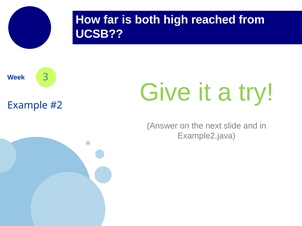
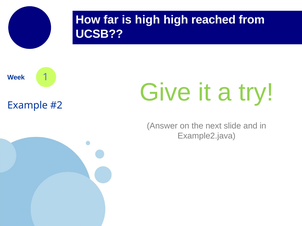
is both: both -> high
3: 3 -> 1
